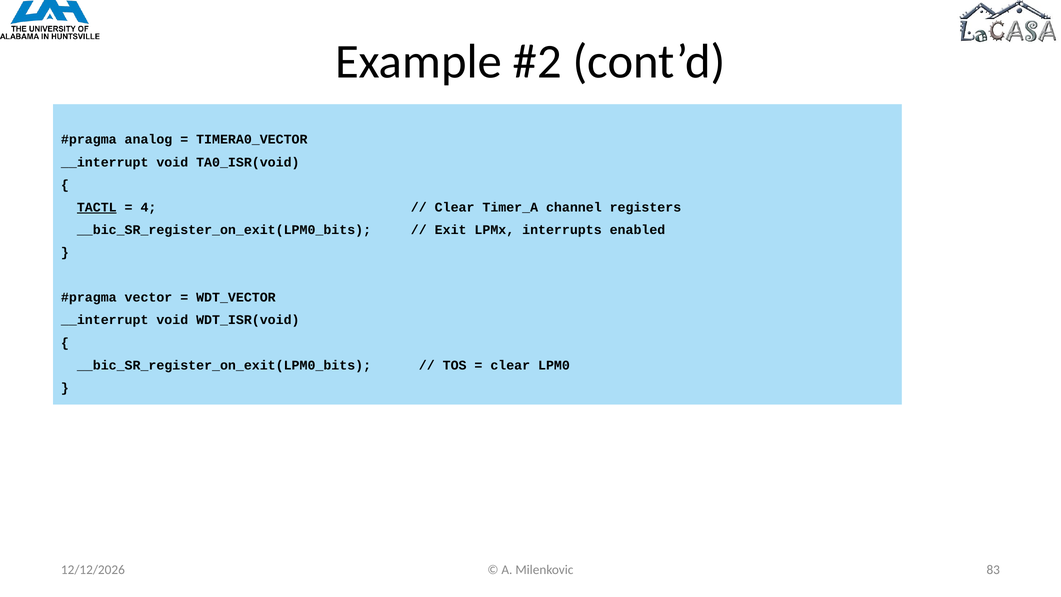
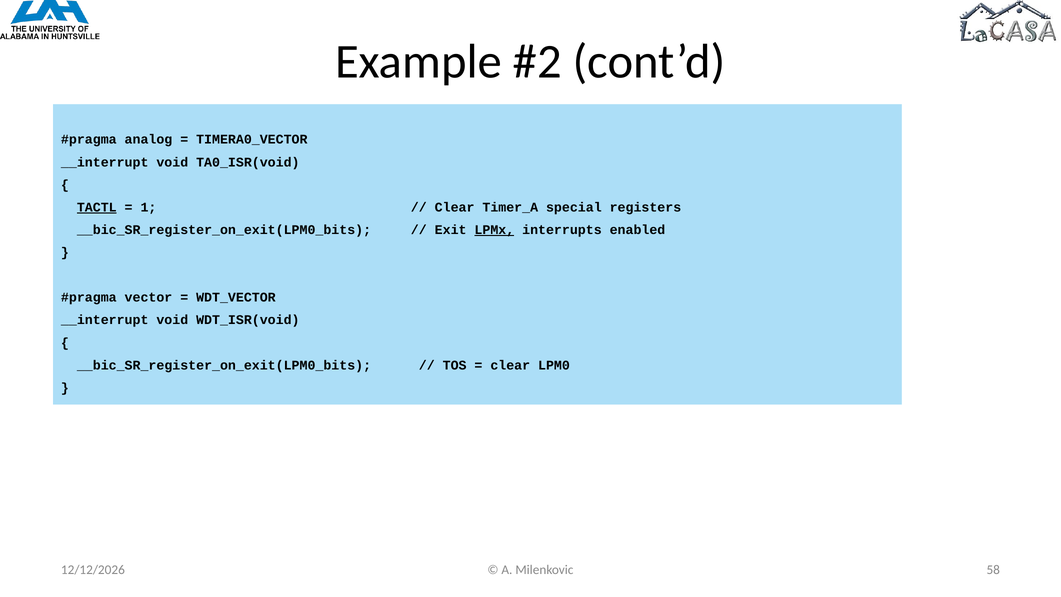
4: 4 -> 1
channel: channel -> special
LPMx underline: none -> present
83: 83 -> 58
